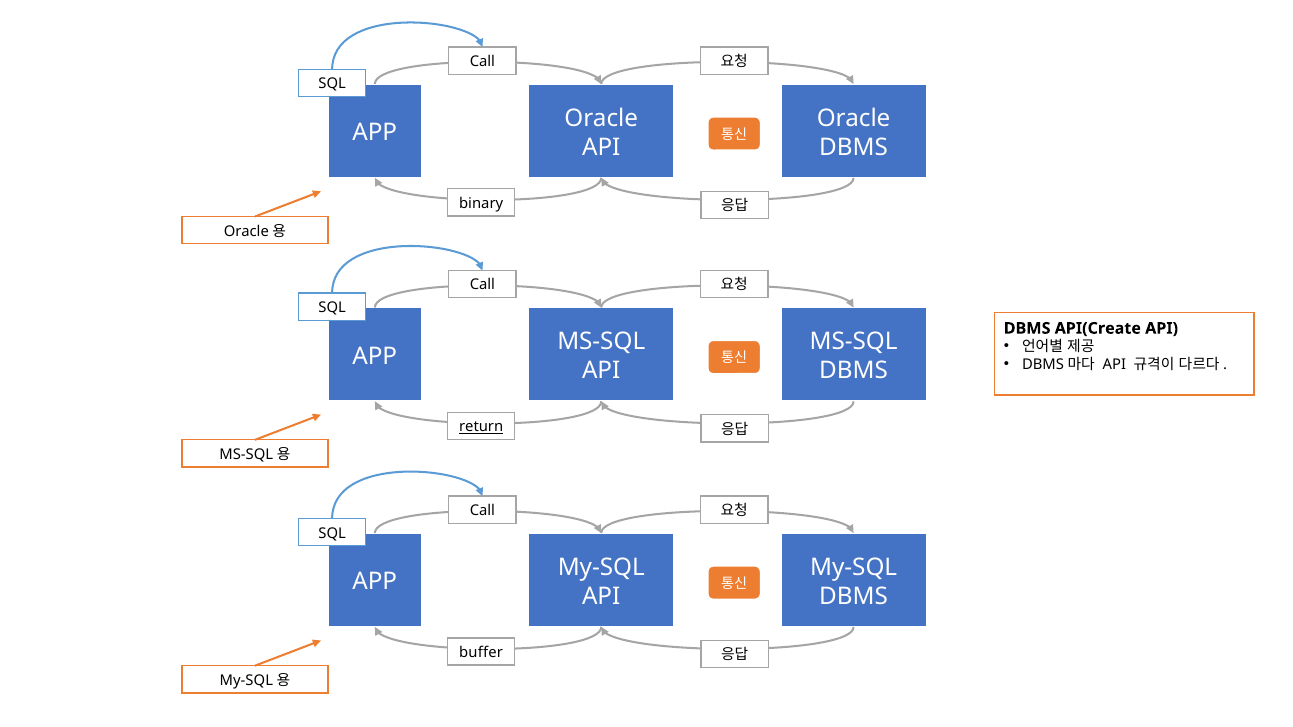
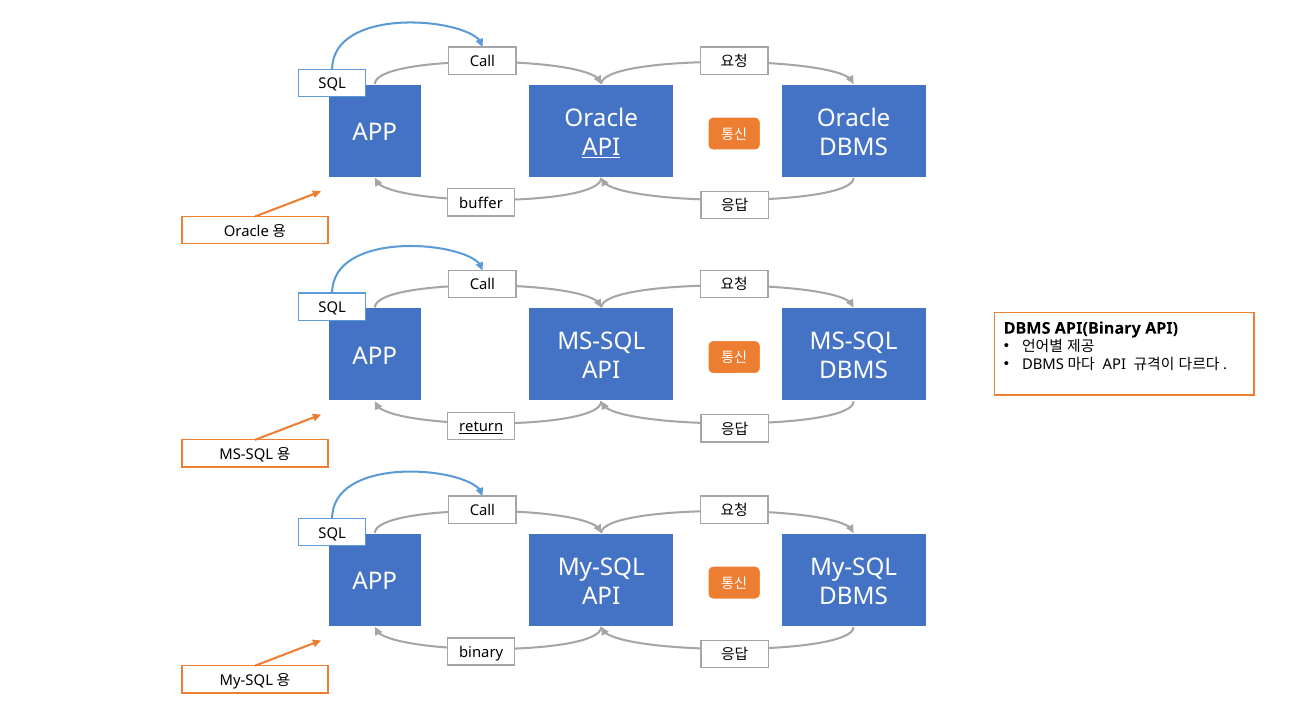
API at (601, 147) underline: none -> present
binary: binary -> buffer
API(Create: API(Create -> API(Binary
buffer: buffer -> binary
